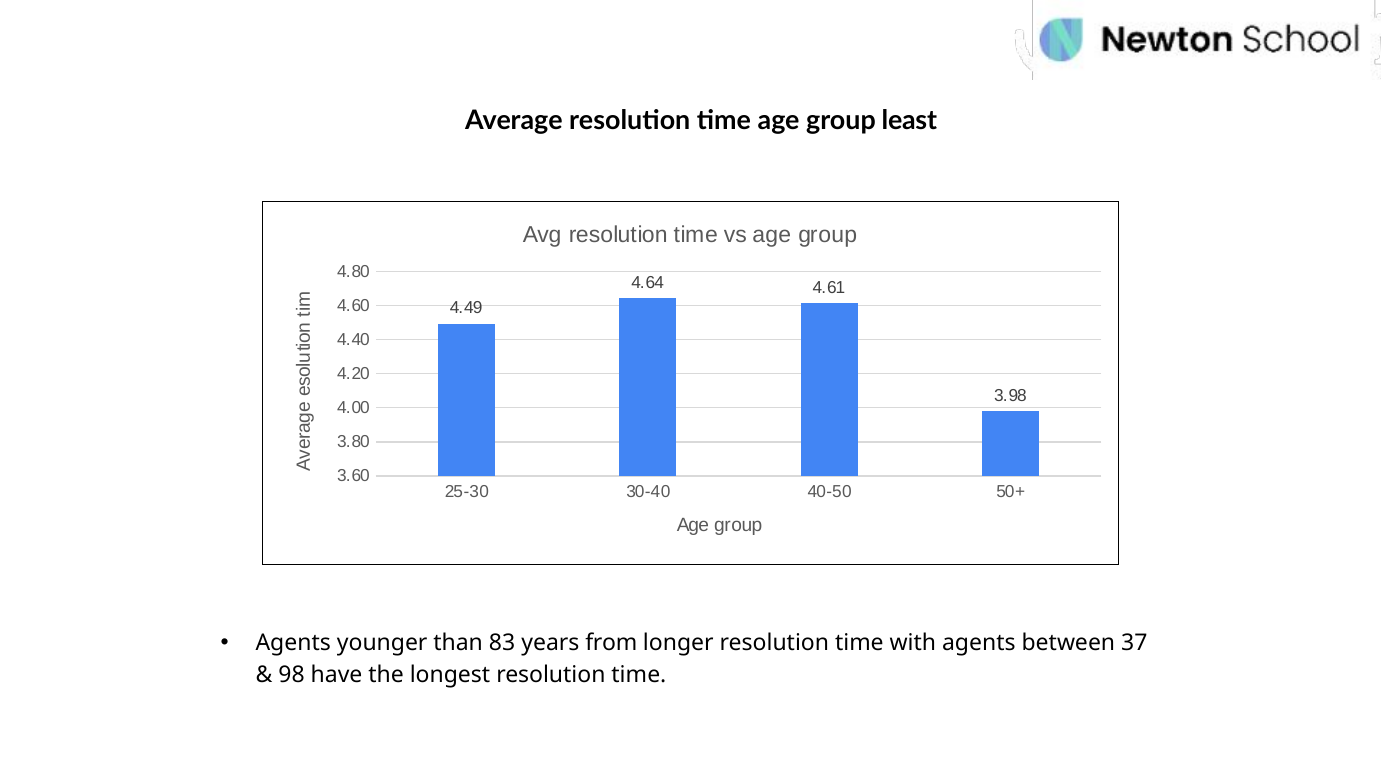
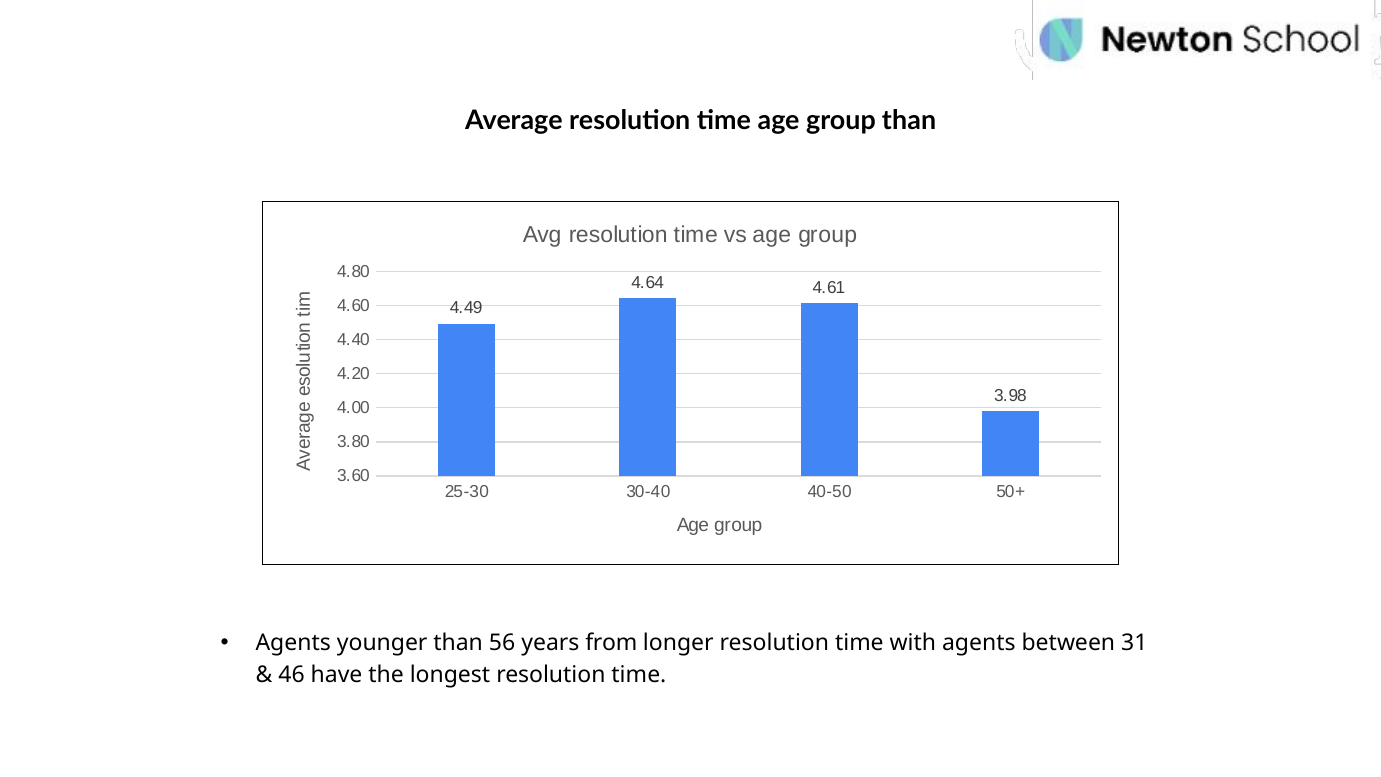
group least: least -> than
83: 83 -> 56
37: 37 -> 31
98: 98 -> 46
